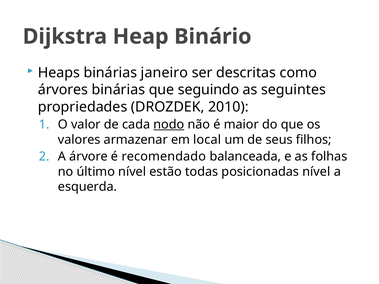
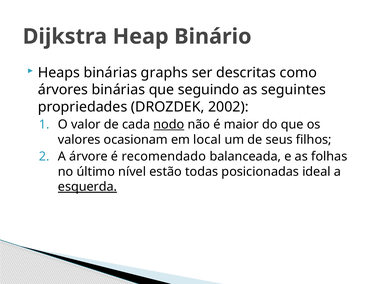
janeiro: janeiro -> graphs
2010: 2010 -> 2002
armazenar: armazenar -> ocasionam
posicionadas nível: nível -> ideal
esquerda underline: none -> present
